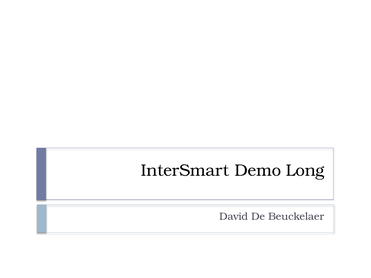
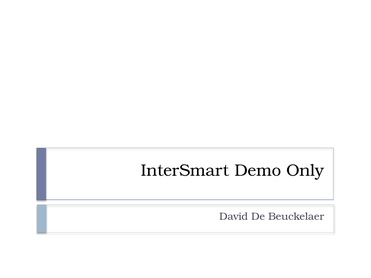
Long: Long -> Only
